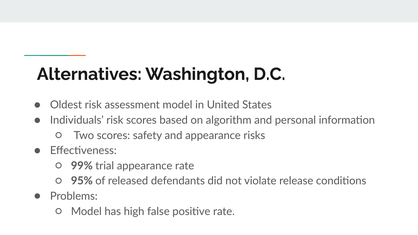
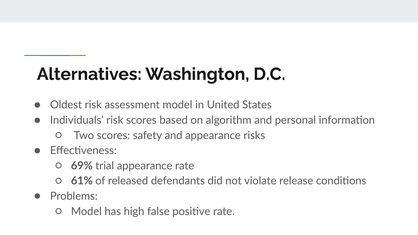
99%: 99% -> 69%
95%: 95% -> 61%
